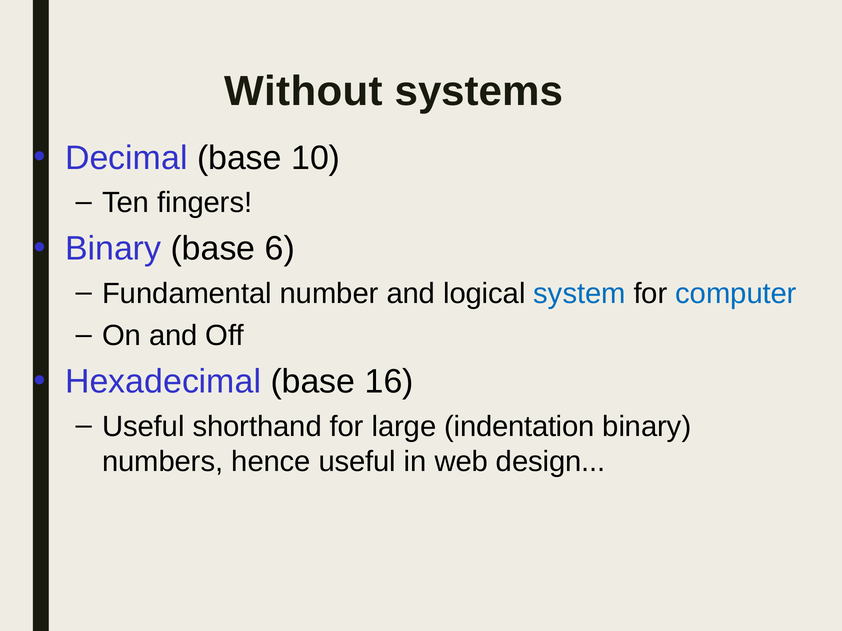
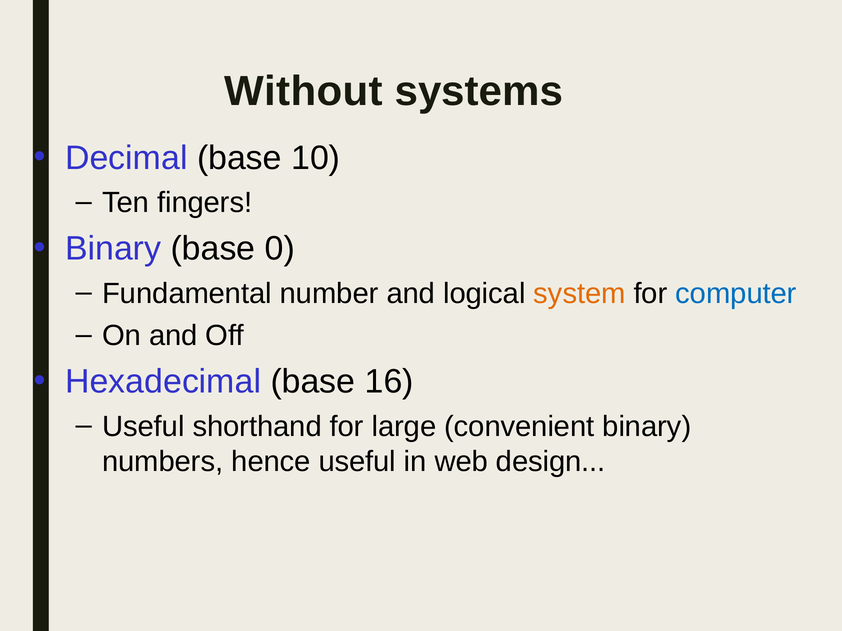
6: 6 -> 0
system colour: blue -> orange
indentation: indentation -> convenient
